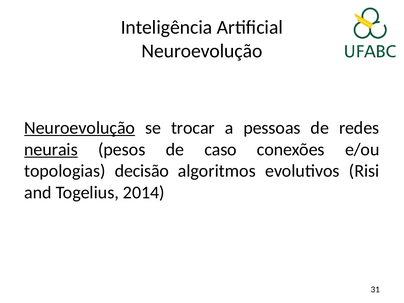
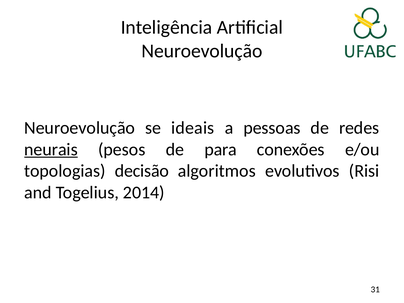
Neuroevolução at (80, 128) underline: present -> none
trocar: trocar -> ideais
caso: caso -> para
